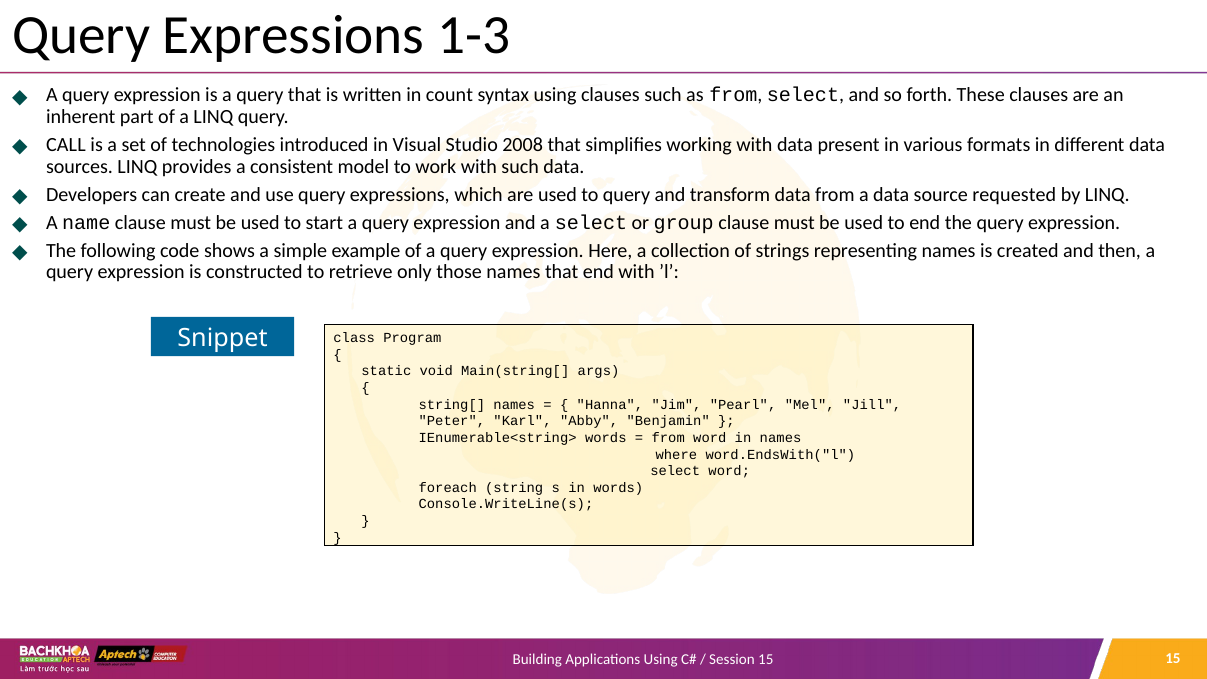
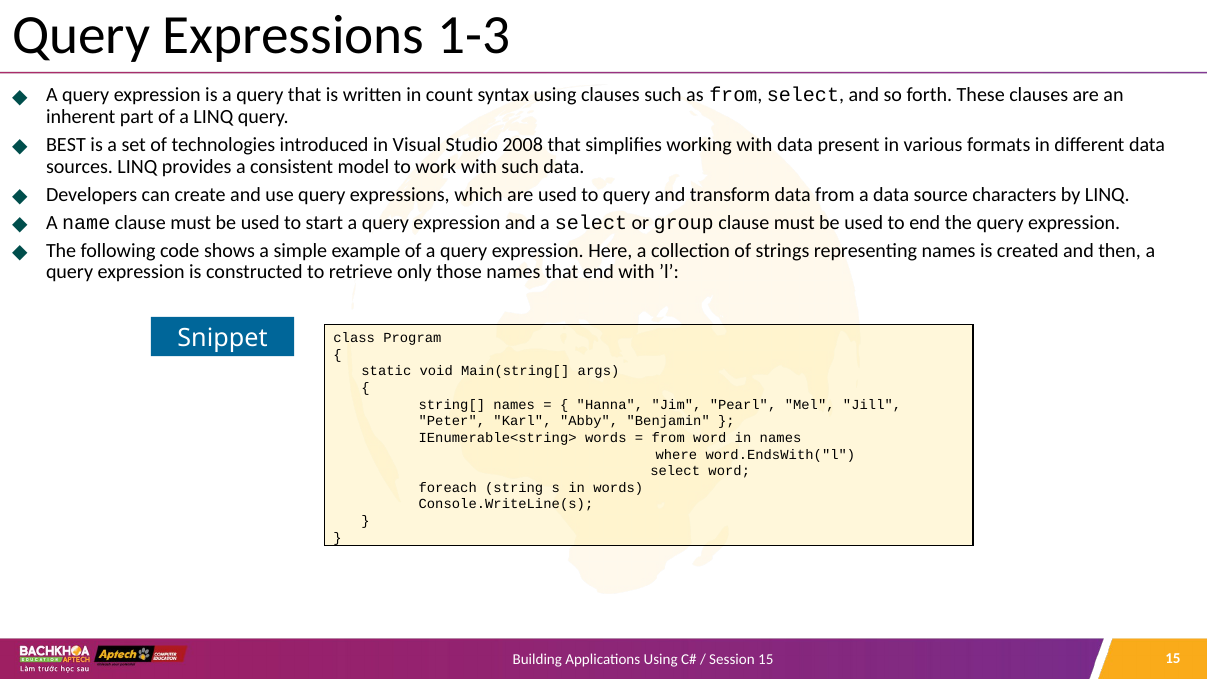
CALL: CALL -> BEST
requested: requested -> characters
